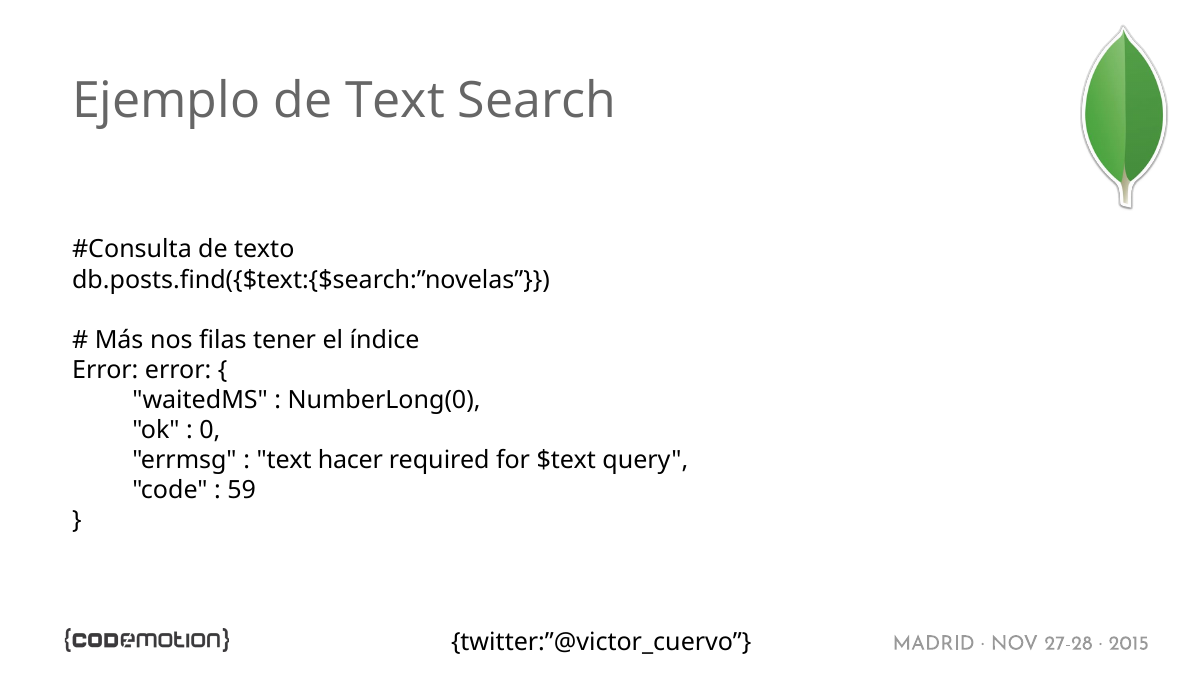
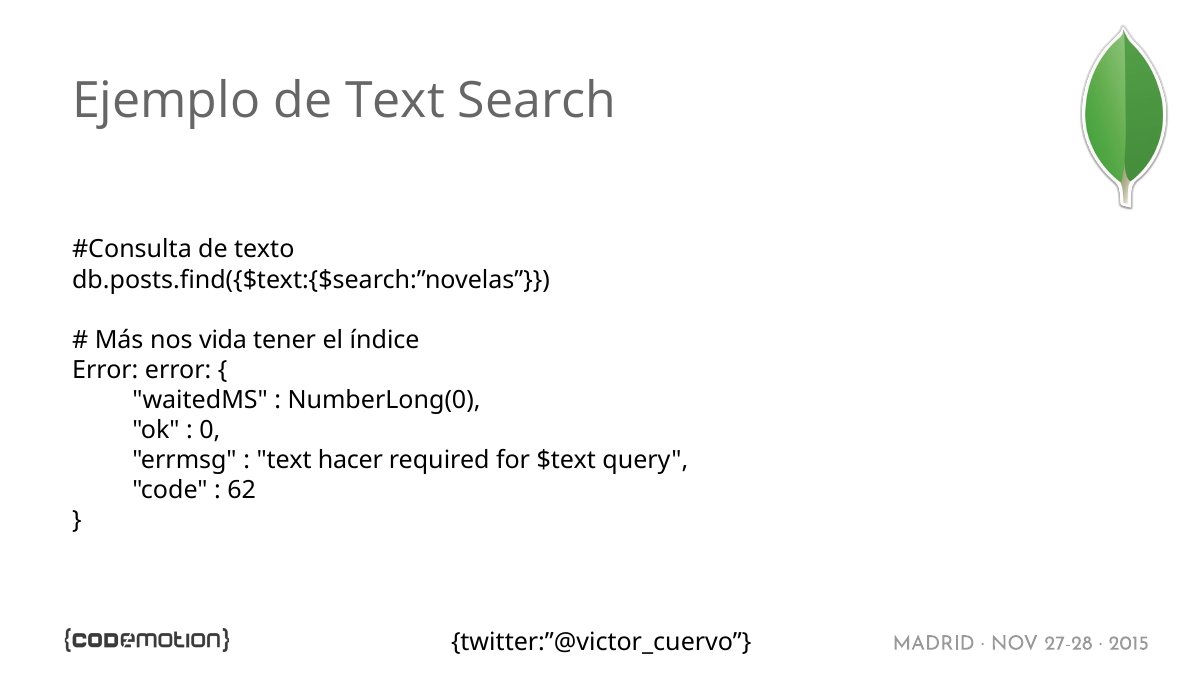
filas: filas -> vida
59: 59 -> 62
